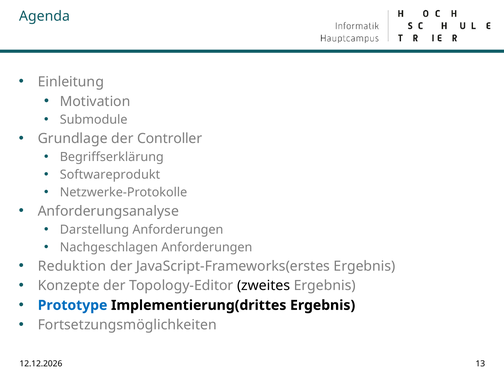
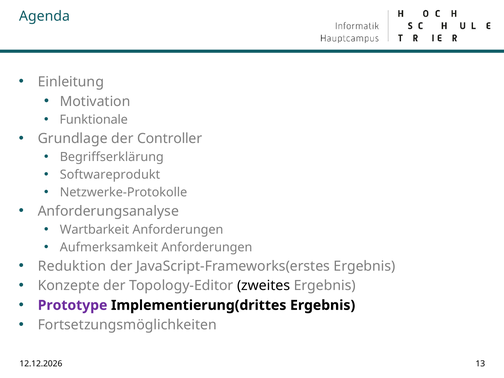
Submodule: Submodule -> Funktionale
Darstellung: Darstellung -> Wartbarkeit
Nachgeschlagen: Nachgeschlagen -> Aufmerksamkeit
Prototype colour: blue -> purple
